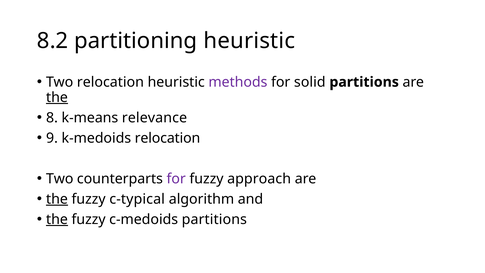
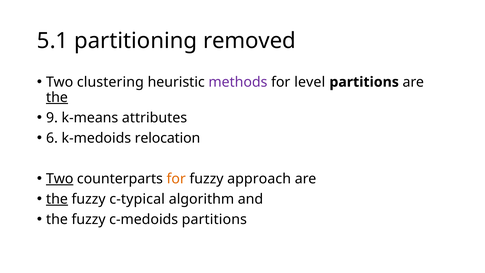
8.2: 8.2 -> 5.1
partitioning heuristic: heuristic -> removed
Two relocation: relocation -> clustering
solid: solid -> level
8: 8 -> 9
relevance: relevance -> attributes
9: 9 -> 6
Two at (60, 179) underline: none -> present
for at (176, 179) colour: purple -> orange
the at (57, 219) underline: present -> none
